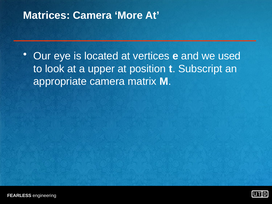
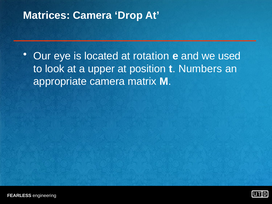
More: More -> Drop
vertices: vertices -> rotation
Subscript: Subscript -> Numbers
